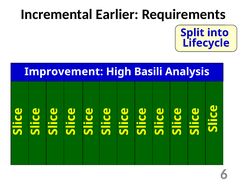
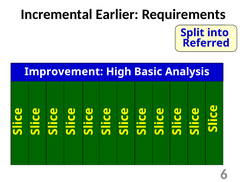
Lifecycle: Lifecycle -> Referred
Basili: Basili -> Basic
